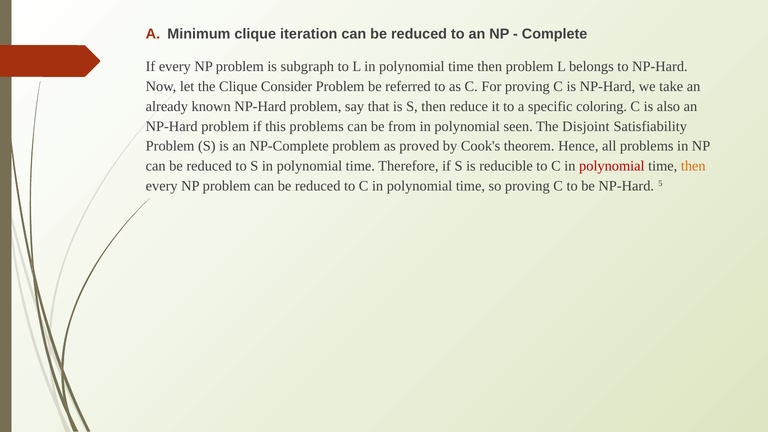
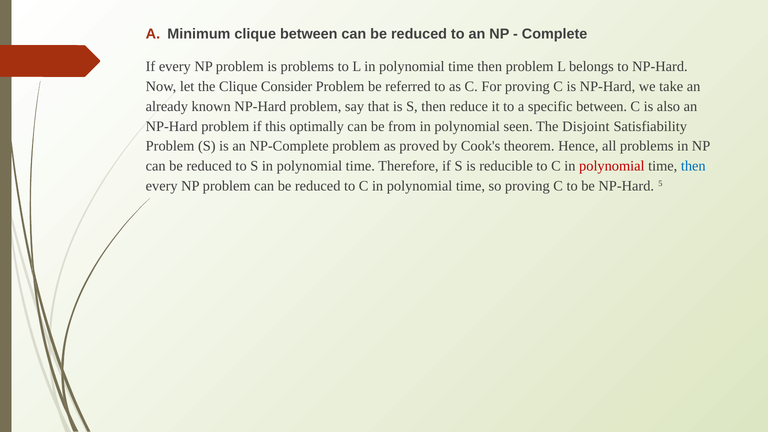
clique iteration: iteration -> between
is subgraph: subgraph -> problems
specific coloring: coloring -> between
this problems: problems -> optimally
then at (693, 166) colour: orange -> blue
